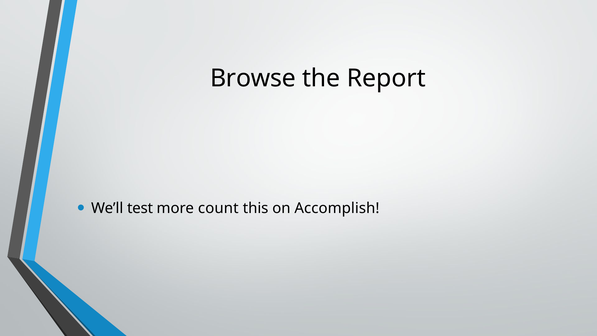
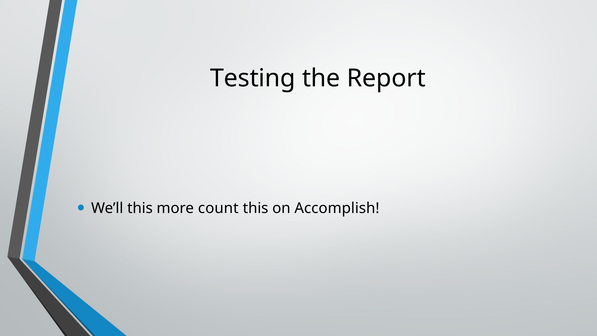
Browse: Browse -> Testing
We’ll test: test -> this
